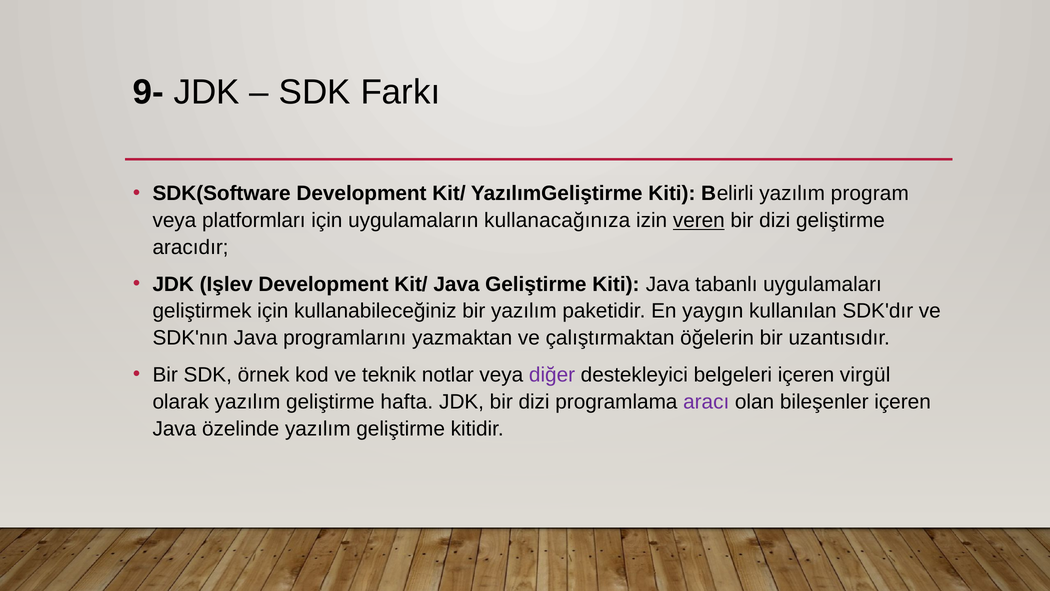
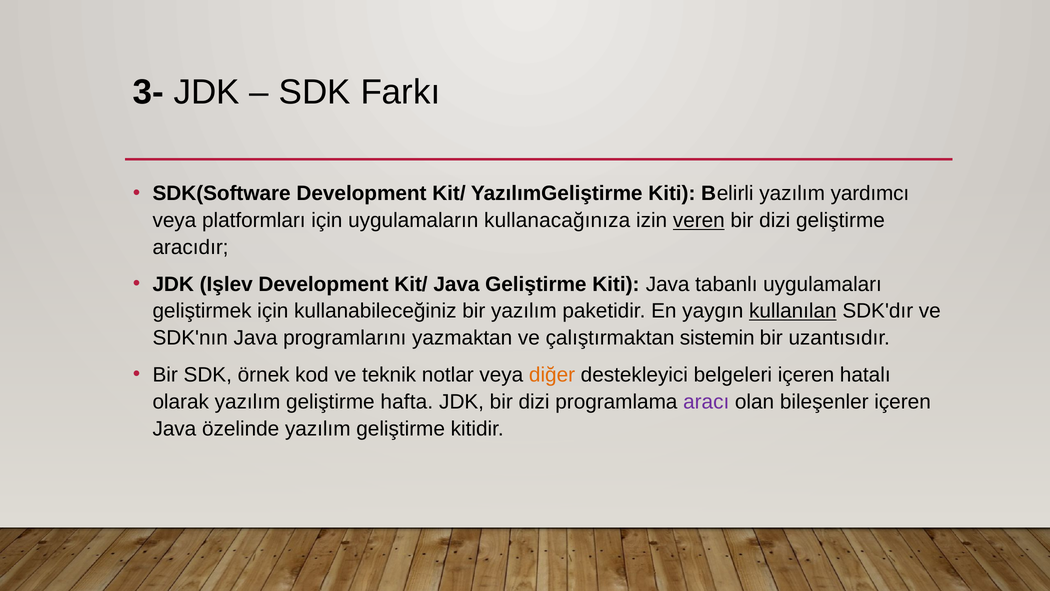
9-: 9- -> 3-
program: program -> yardımcı
kullanılan underline: none -> present
öğelerin: öğelerin -> sistemin
diğer colour: purple -> orange
virgül: virgül -> hatalı
